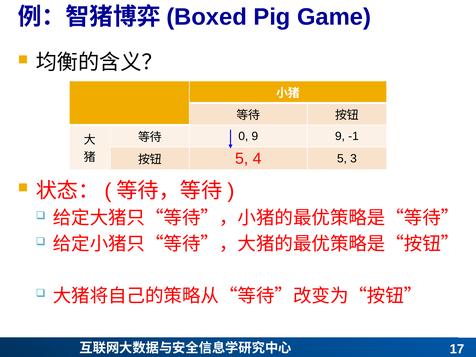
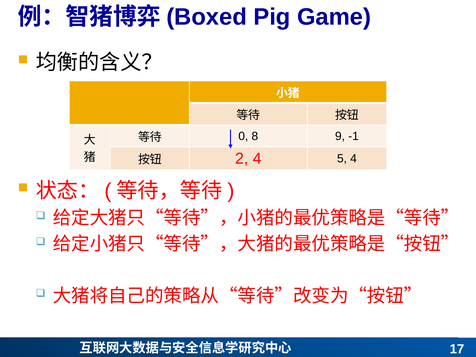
0 9: 9 -> 8
5 at (242, 159): 5 -> 2
5 3: 3 -> 4
